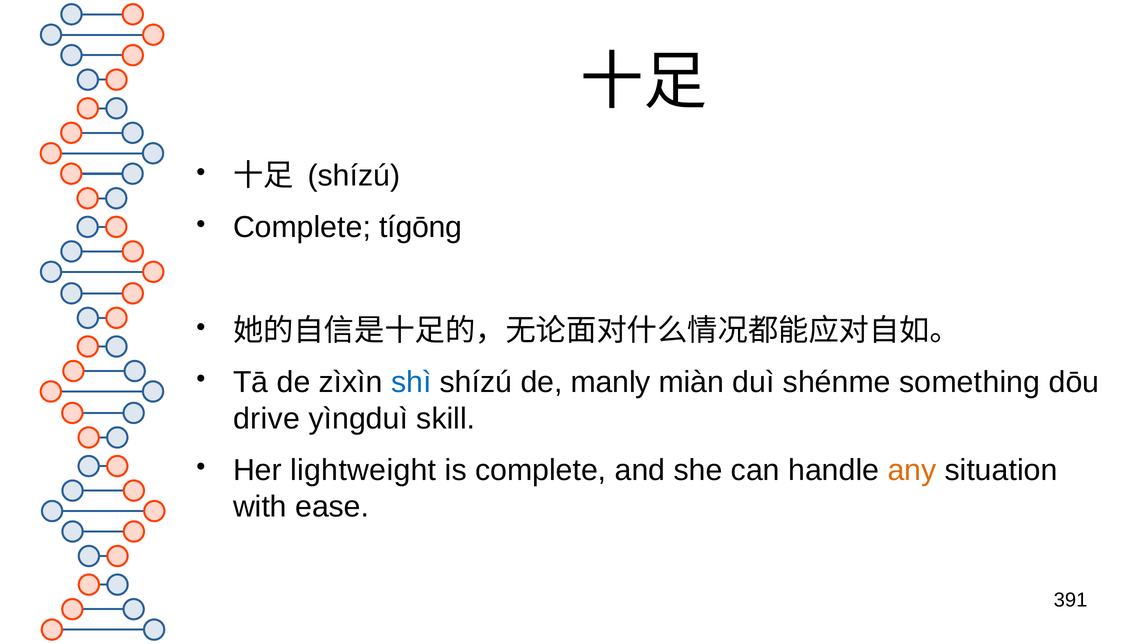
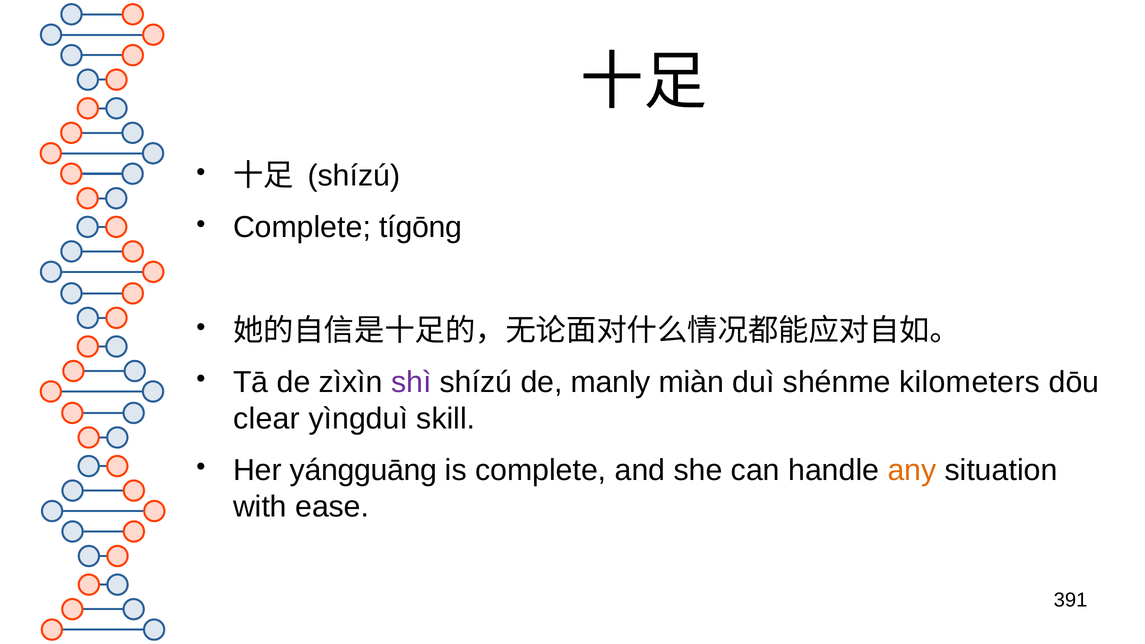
shì colour: blue -> purple
something: something -> kilometers
drive: drive -> clear
lightweight: lightweight -> yángguāng
